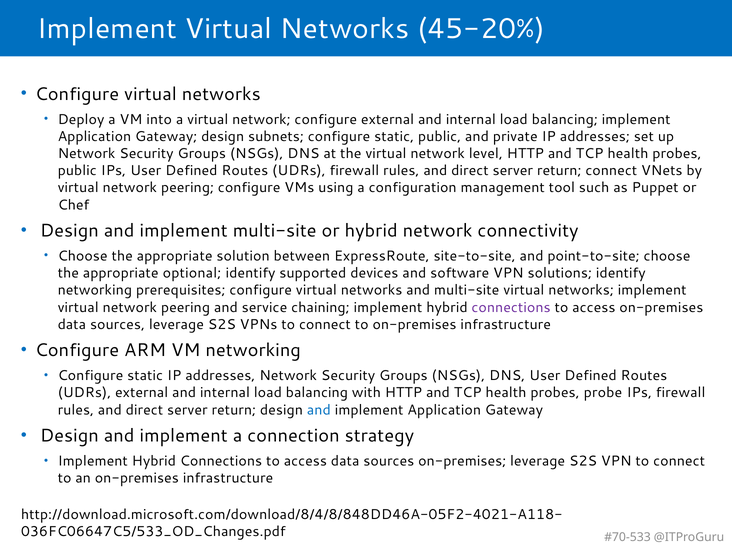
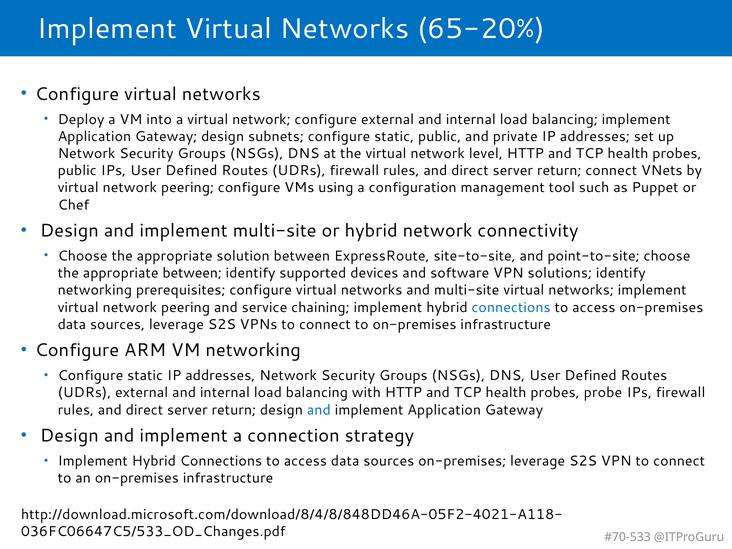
45-20%: 45-20% -> 65-20%
appropriate optional: optional -> between
connections at (511, 307) colour: purple -> blue
